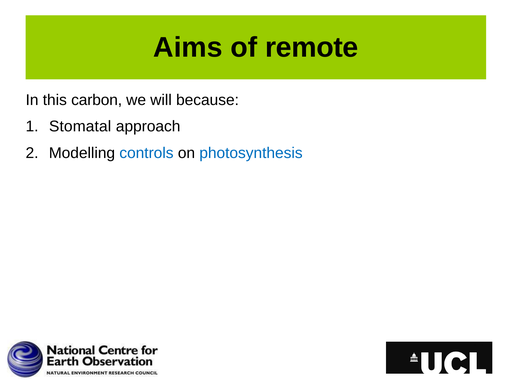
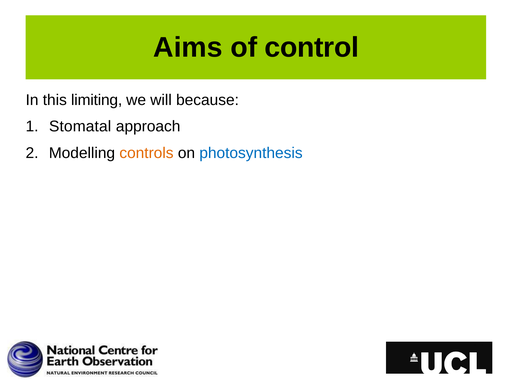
remote: remote -> control
carbon: carbon -> limiting
controls colour: blue -> orange
